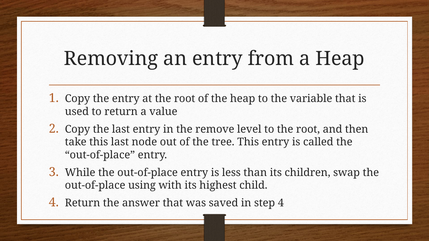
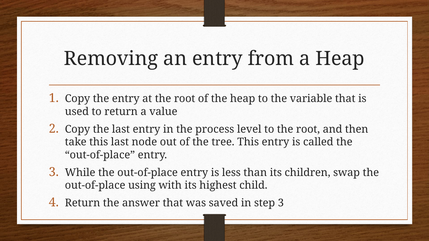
remove: remove -> process
step 4: 4 -> 3
